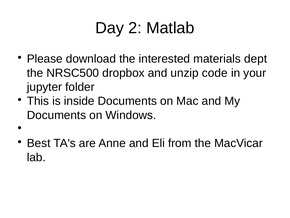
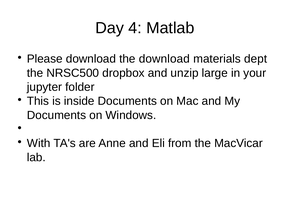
2: 2 -> 4
the interested: interested -> download
code: code -> large
Best: Best -> With
